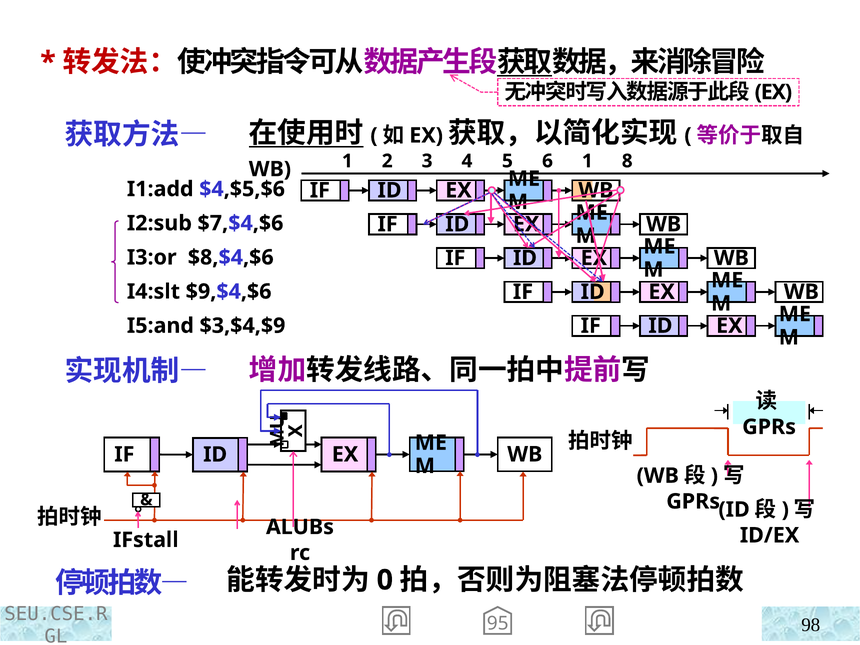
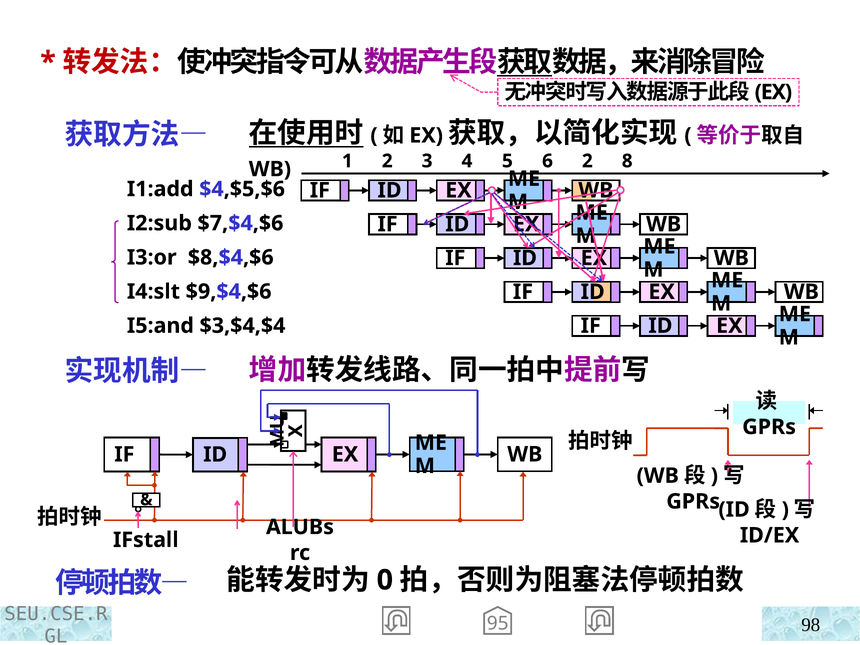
6 1: 1 -> 2
$3,$4,$9: $3,$4,$9 -> $3,$4,$4
